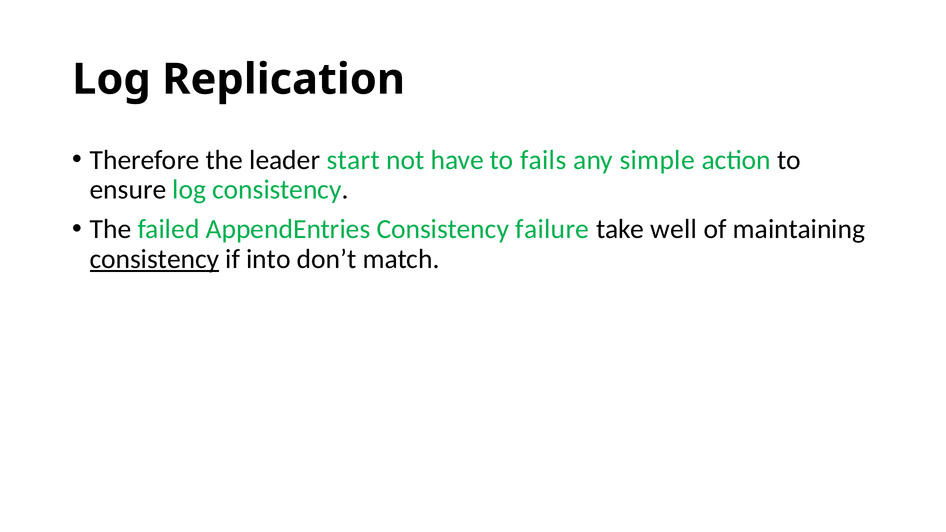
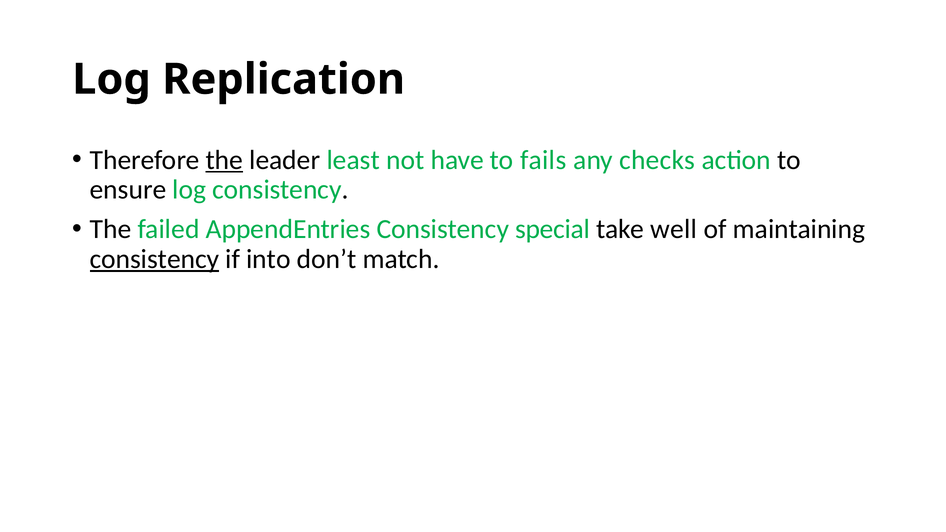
the at (224, 160) underline: none -> present
start: start -> least
simple: simple -> checks
failure: failure -> special
